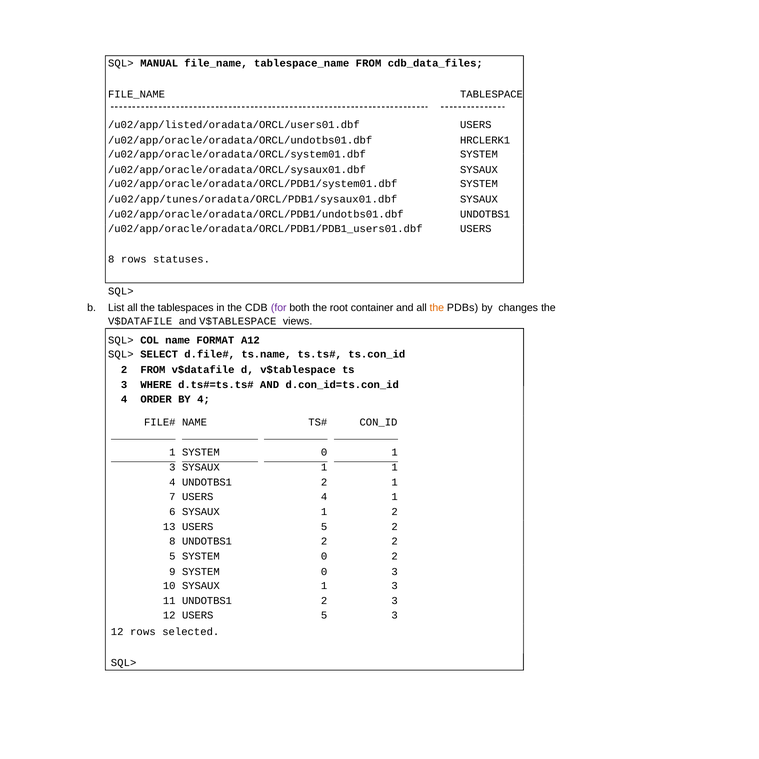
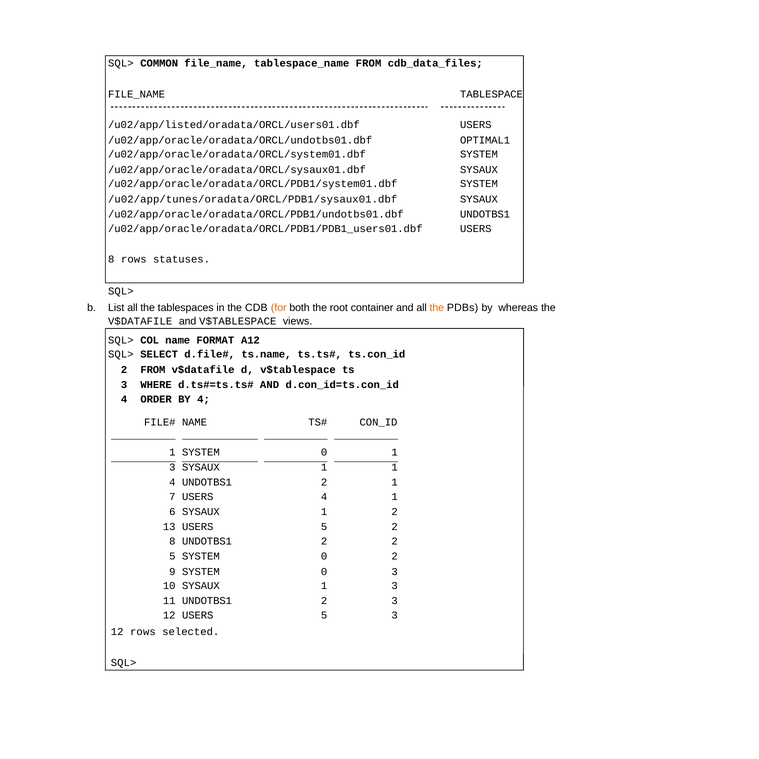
MANUAL: MANUAL -> COMMON
HRCLERK1: HRCLERK1 -> OPTIMAL1
for colour: purple -> orange
changes: changes -> whereas
